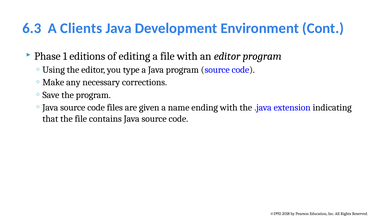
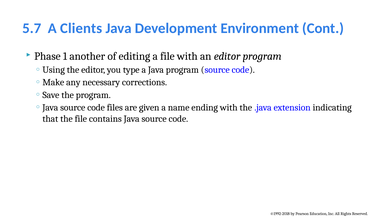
6.3: 6.3 -> 5.7
editions: editions -> another
